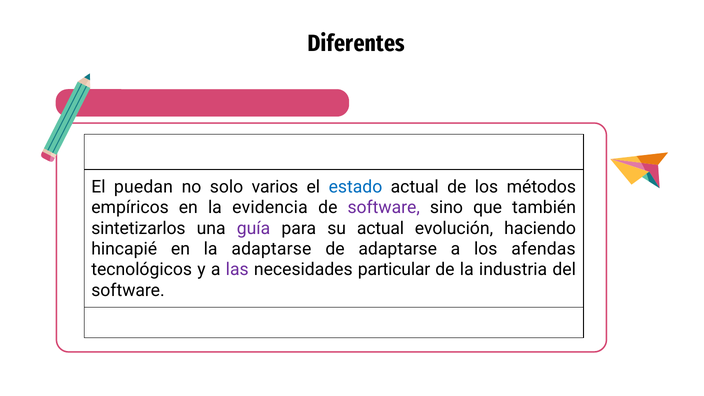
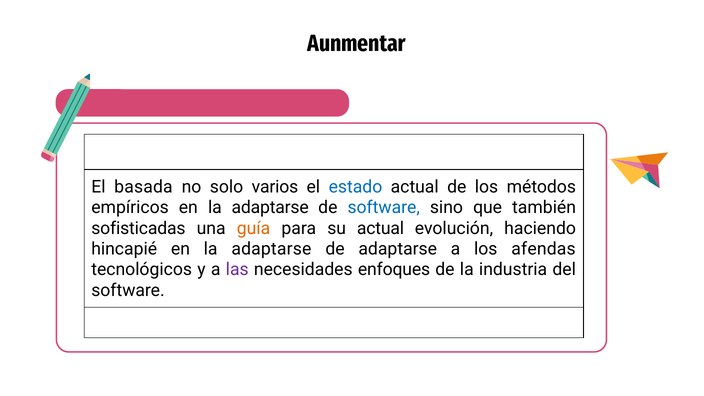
Diferentes: Diferentes -> Aunmentar
puedan: puedan -> basada
empíricos en la evidencia: evidencia -> adaptarse
software at (384, 208) colour: purple -> blue
sintetizarlos: sintetizarlos -> sofisticadas
guía colour: purple -> orange
particular: particular -> enfoques
